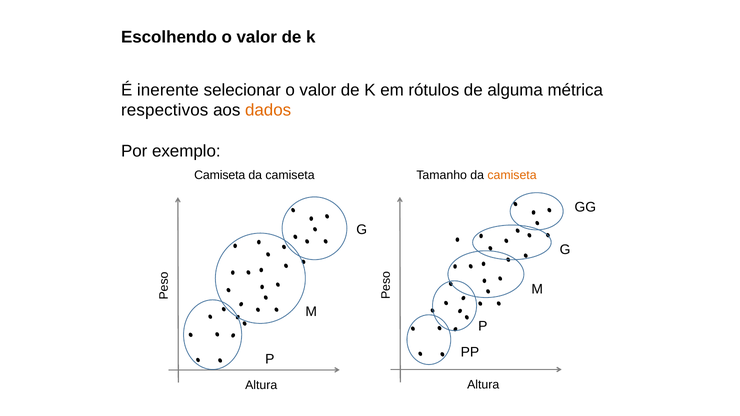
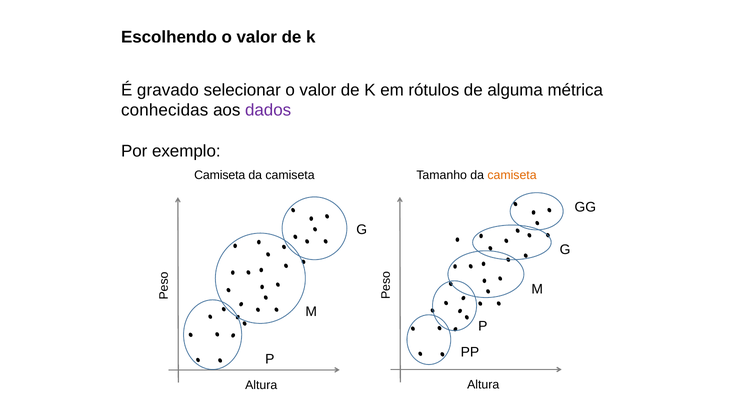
inerente: inerente -> gravado
respectivos: respectivos -> conhecidas
dados colour: orange -> purple
